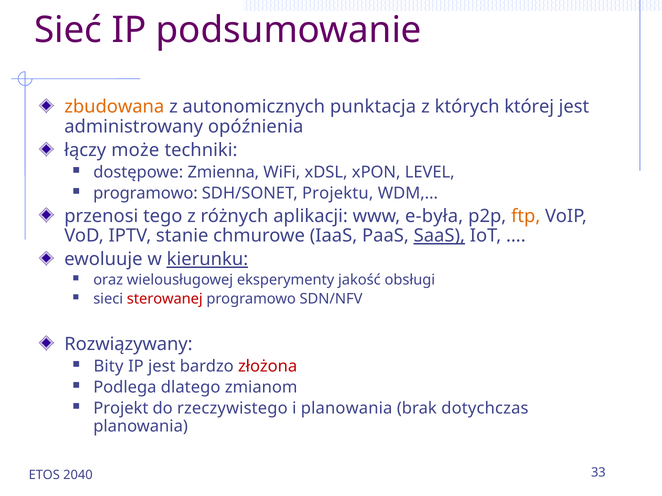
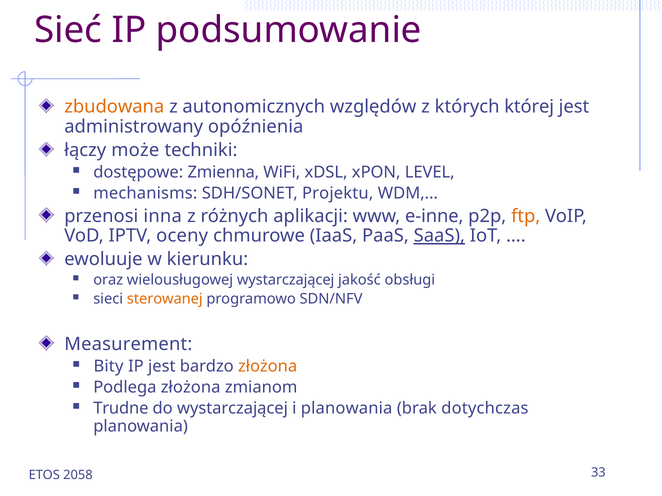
punktacja: punktacja -> względów
programowo at (145, 194): programowo -> mechanisms
tego: tego -> inna
e-była: e-była -> e-inne
stanie: stanie -> oceny
kierunku underline: present -> none
wielousługowej eksperymenty: eksperymenty -> wystarczającej
sterowanej colour: red -> orange
Rozwiązywany: Rozwiązywany -> Measurement
złożona at (268, 367) colour: red -> orange
Podlega dlatego: dlatego -> złożona
Projekt: Projekt -> Trudne
do rzeczywistego: rzeczywistego -> wystarczającej
2040: 2040 -> 2058
